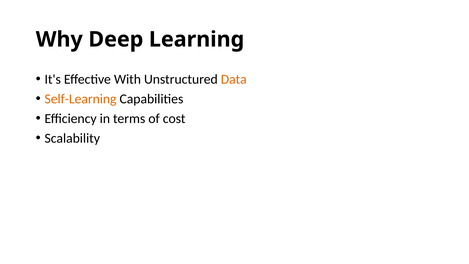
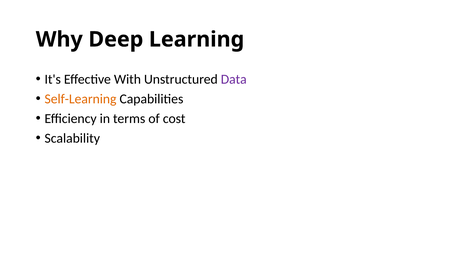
Data colour: orange -> purple
